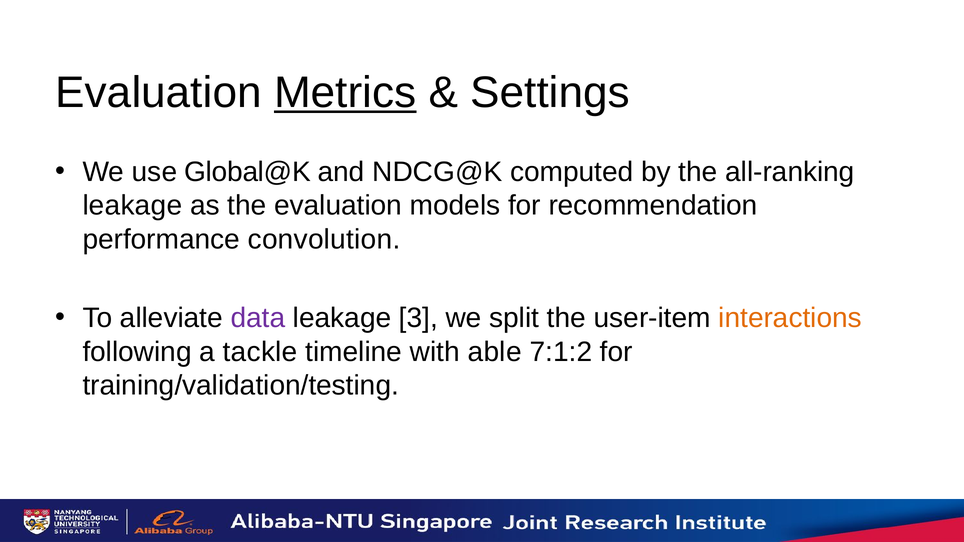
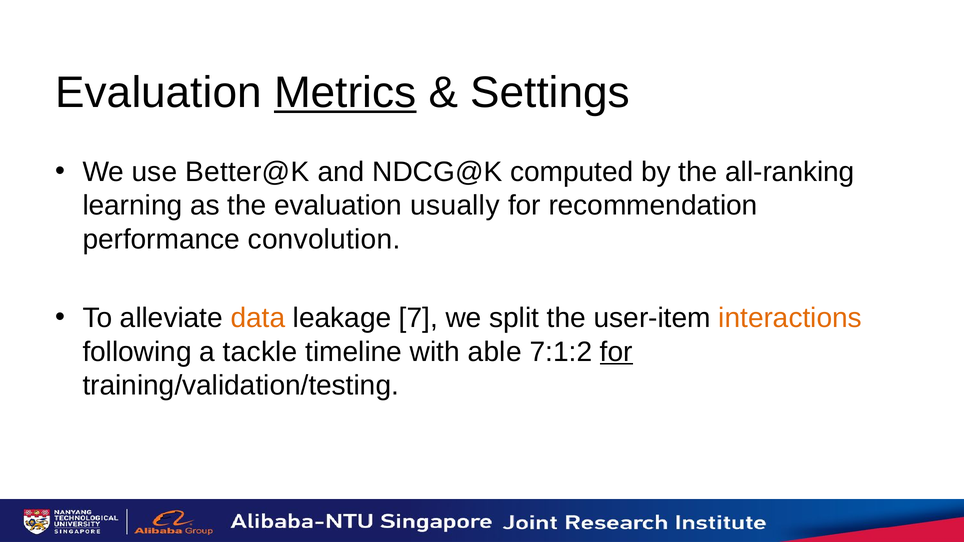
Global@K: Global@K -> Better@K
leakage at (132, 206): leakage -> learning
models: models -> usually
data colour: purple -> orange
3: 3 -> 7
for at (616, 352) underline: none -> present
